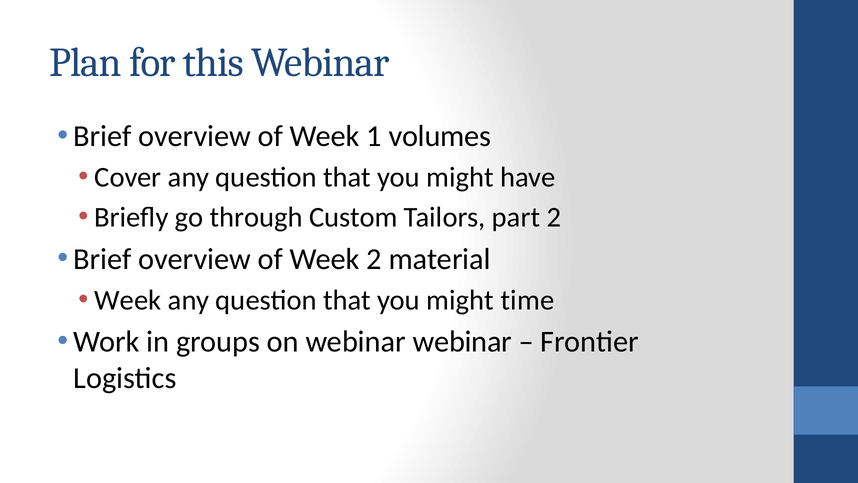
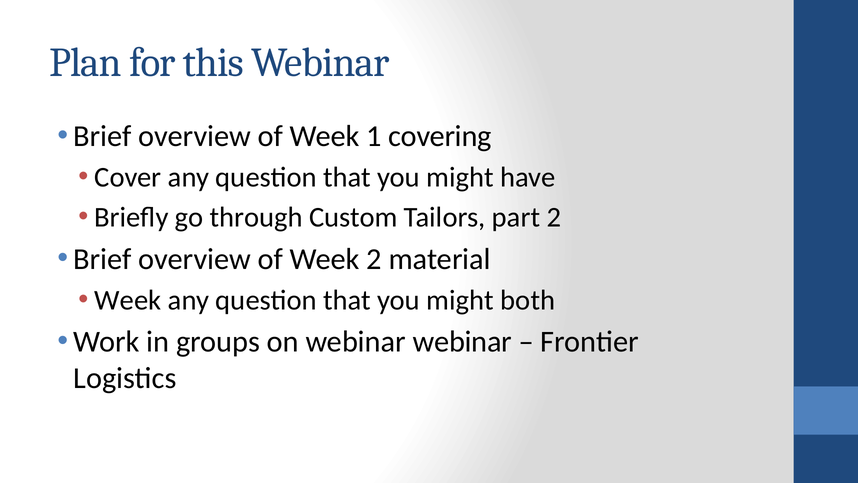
volumes: volumes -> covering
time: time -> both
